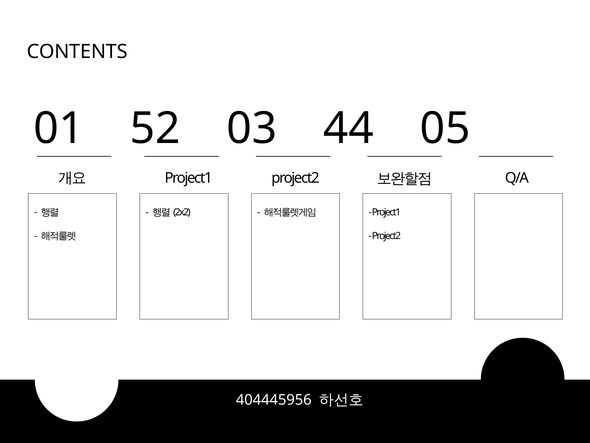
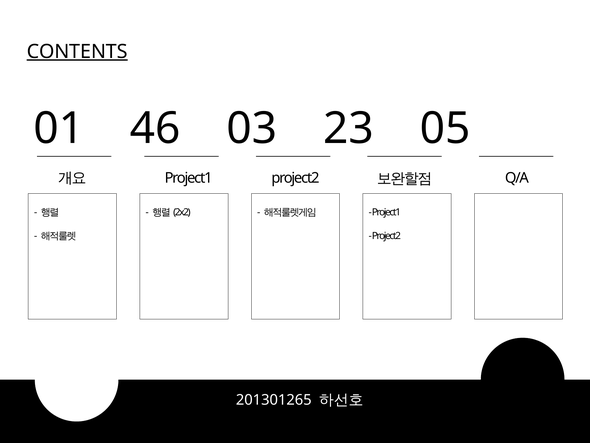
CONTENTS underline: none -> present
52: 52 -> 46
44: 44 -> 23
404445956: 404445956 -> 201301265
